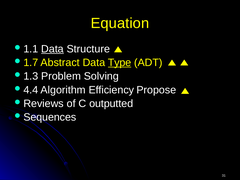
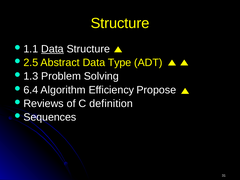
Equation at (120, 23): Equation -> Structure
1.7: 1.7 -> 2.5
Type underline: present -> none
4.4: 4.4 -> 6.4
outputted: outputted -> definition
